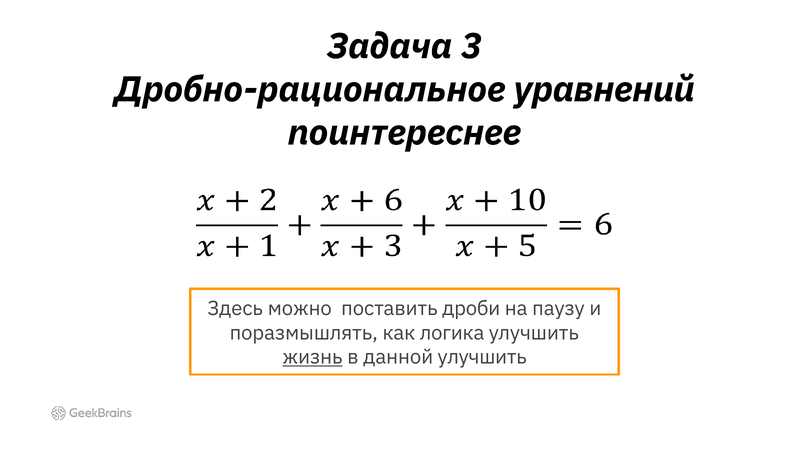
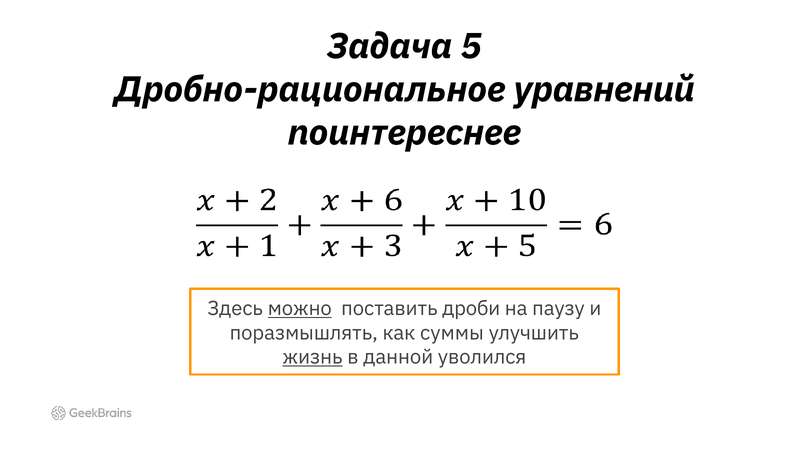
3: 3 -> 5
можно underline: none -> present
логика: логика -> суммы
данной улучшить: улучшить -> уволился
